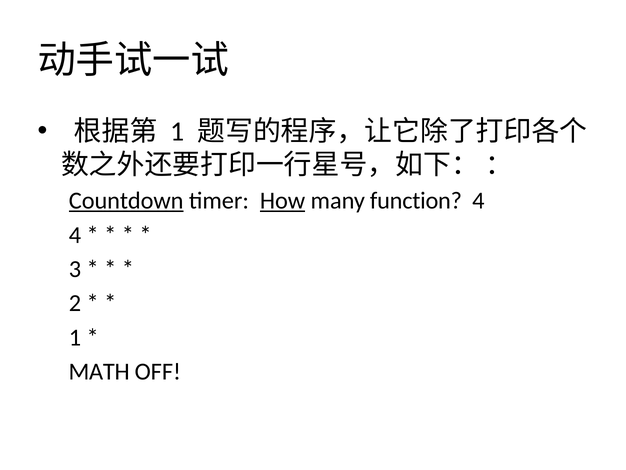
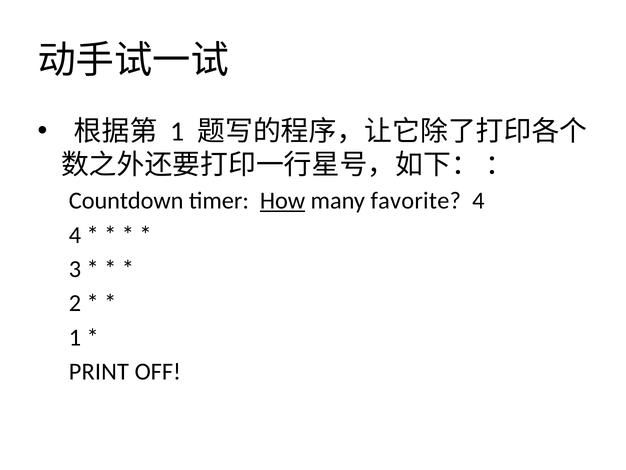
Countdown underline: present -> none
function: function -> favorite
MATH: MATH -> PRINT
